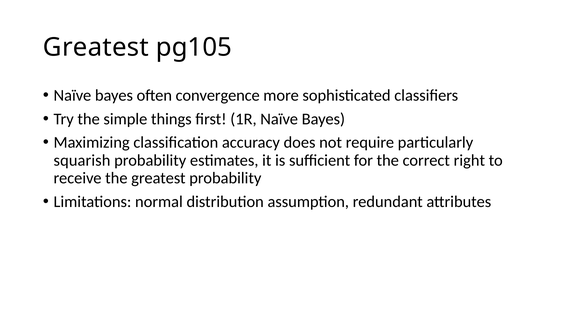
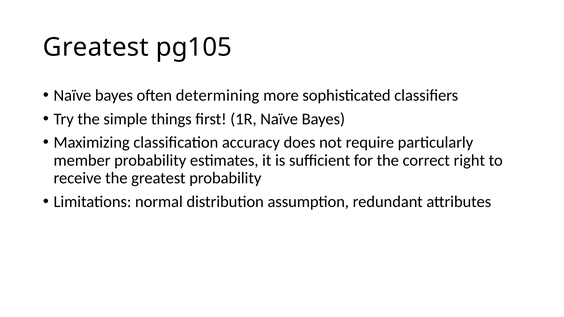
convergence: convergence -> determining
squarish: squarish -> member
